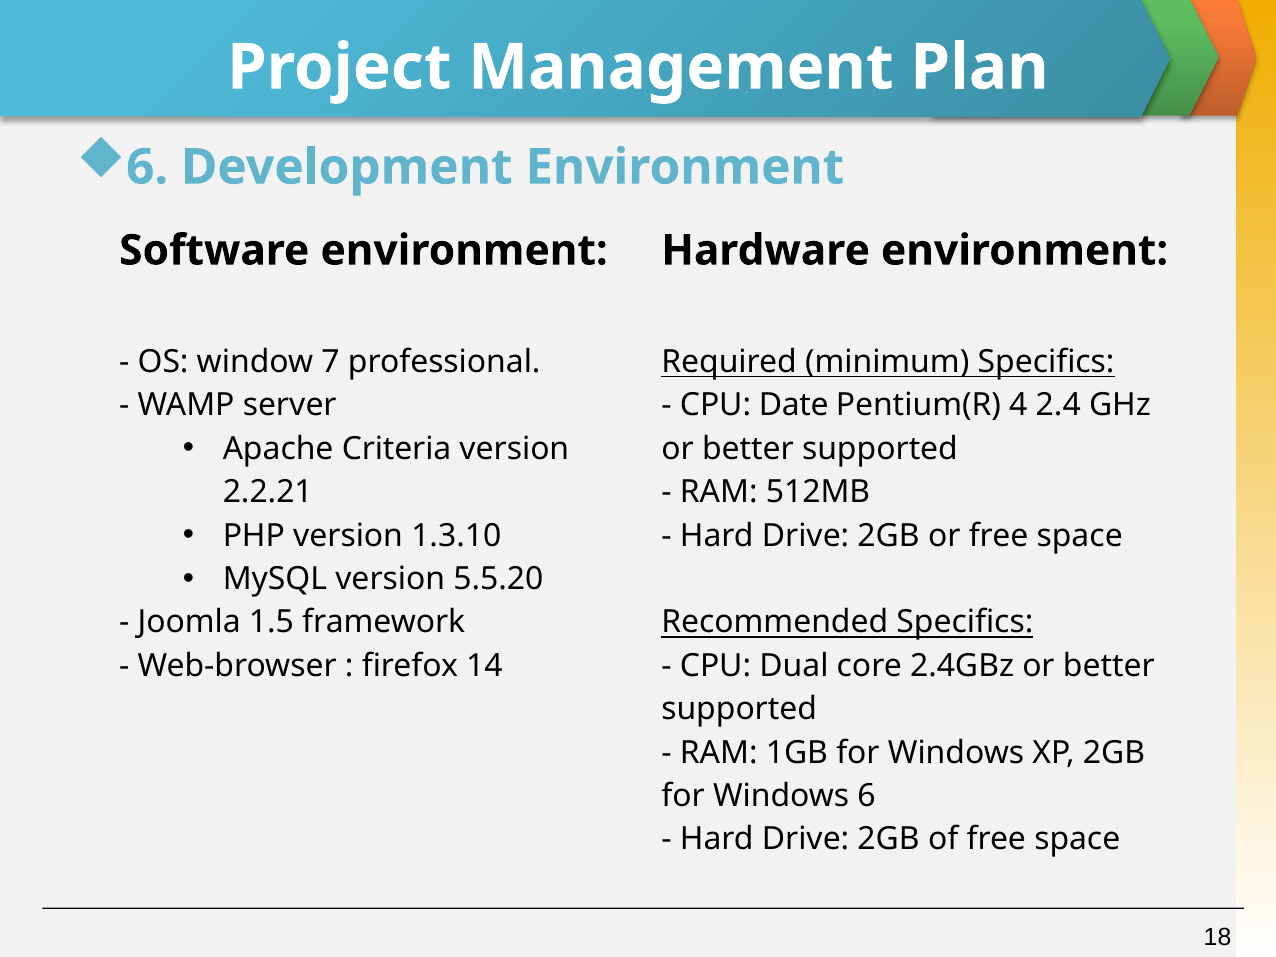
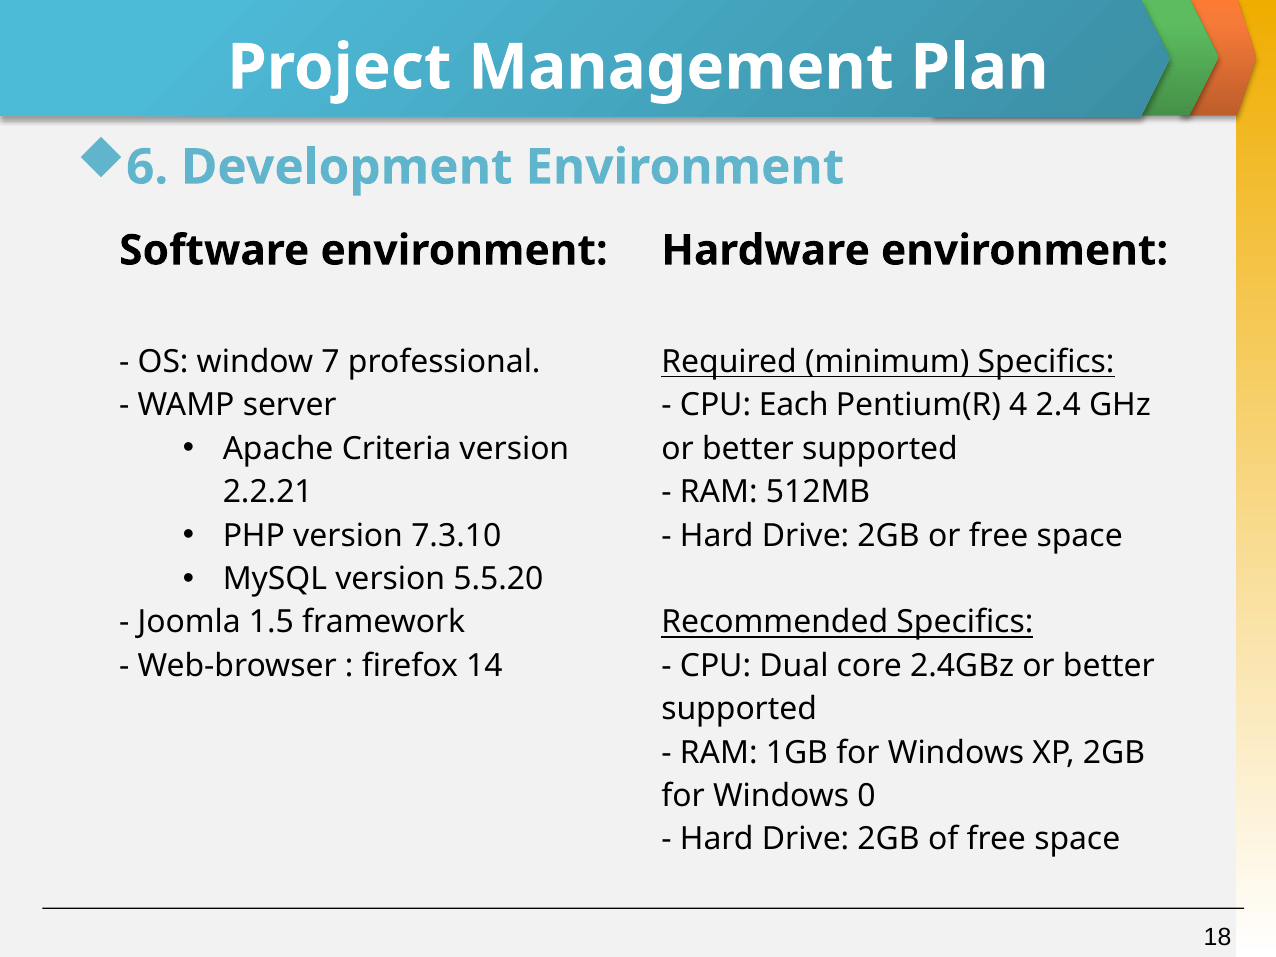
Date: Date -> Each
1.3.10: 1.3.10 -> 7.3.10
Windows 6: 6 -> 0
